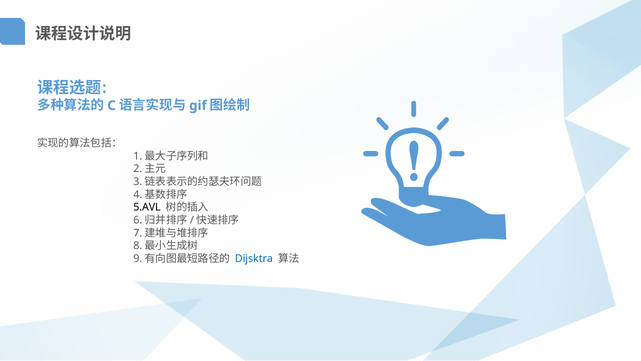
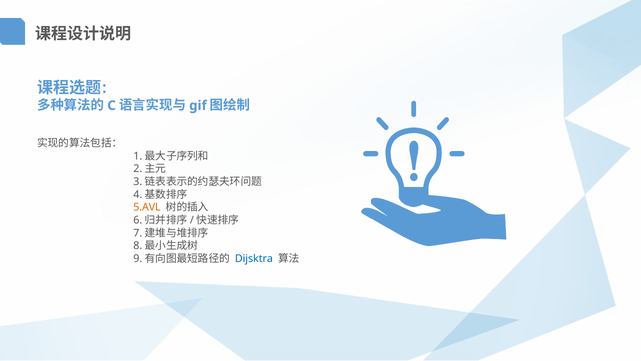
5.AVL colour: black -> orange
